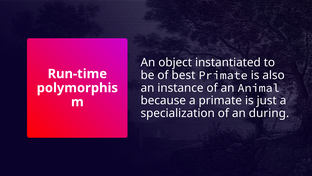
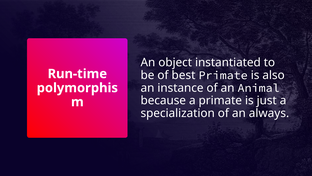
during: during -> always
